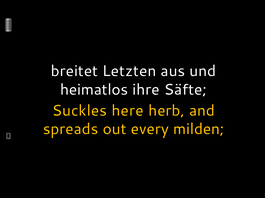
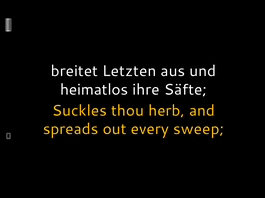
here: here -> thou
milden: milden -> sweep
